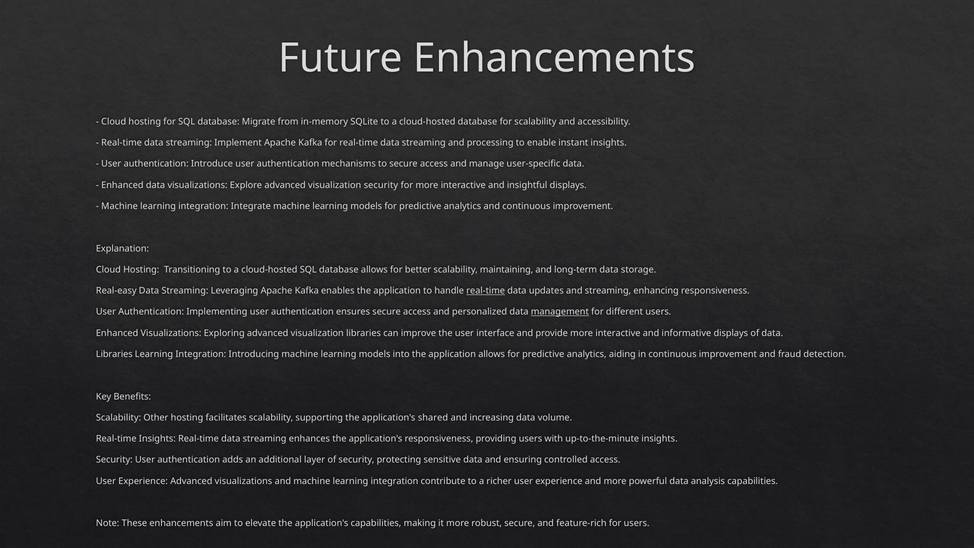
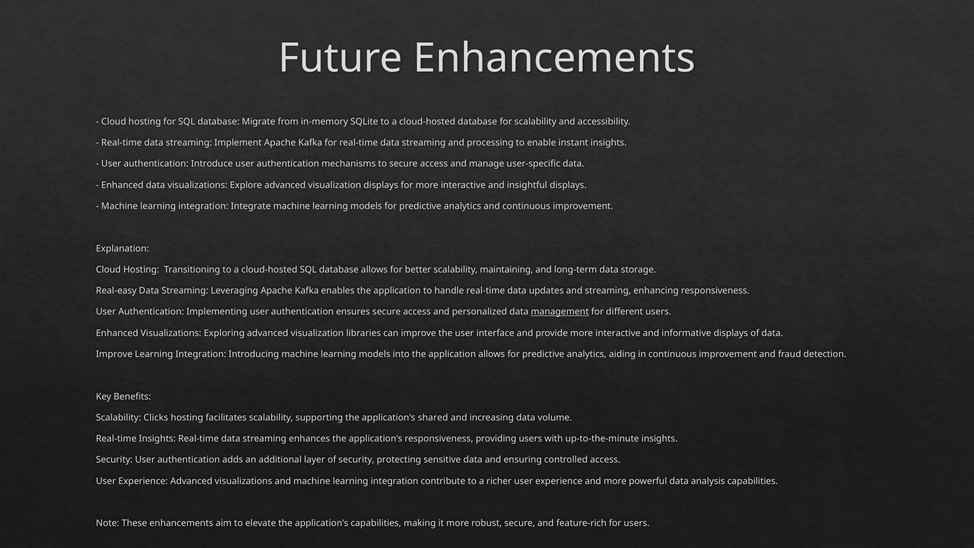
visualization security: security -> displays
real-time at (486, 291) underline: present -> none
Libraries at (114, 354): Libraries -> Improve
Other: Other -> Clicks
